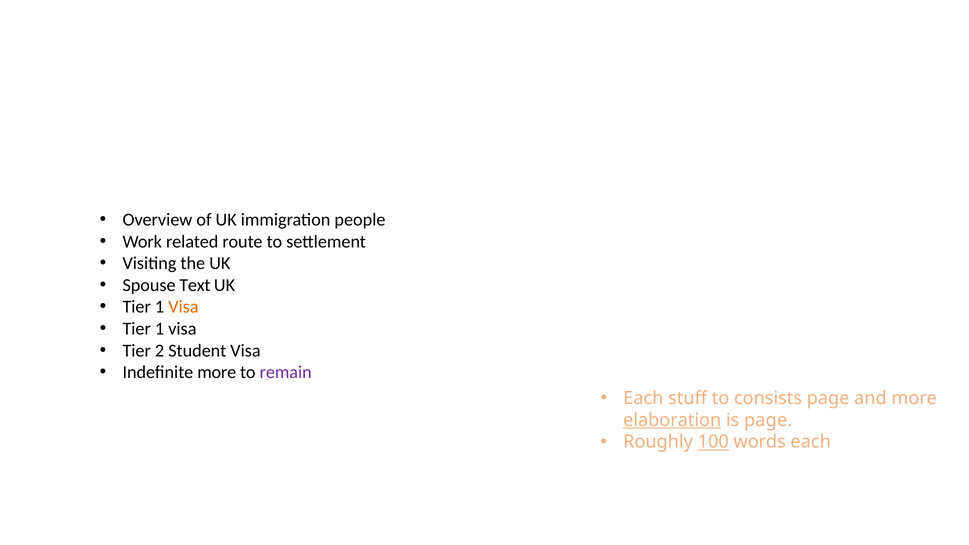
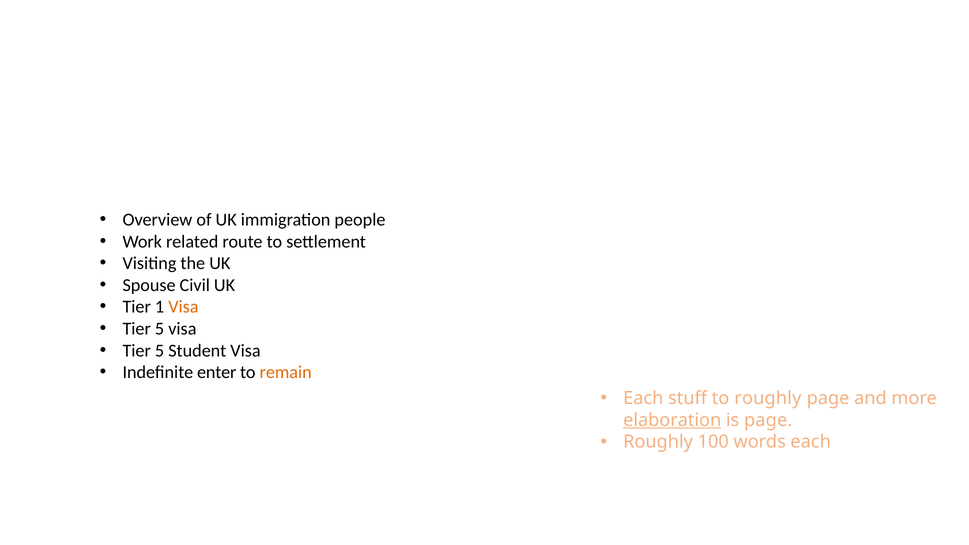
Text: Text -> Civil
1 at (160, 329): 1 -> 5
2 at (160, 351): 2 -> 5
Indefinite more: more -> enter
remain colour: purple -> orange
to consists: consists -> roughly
100 underline: present -> none
